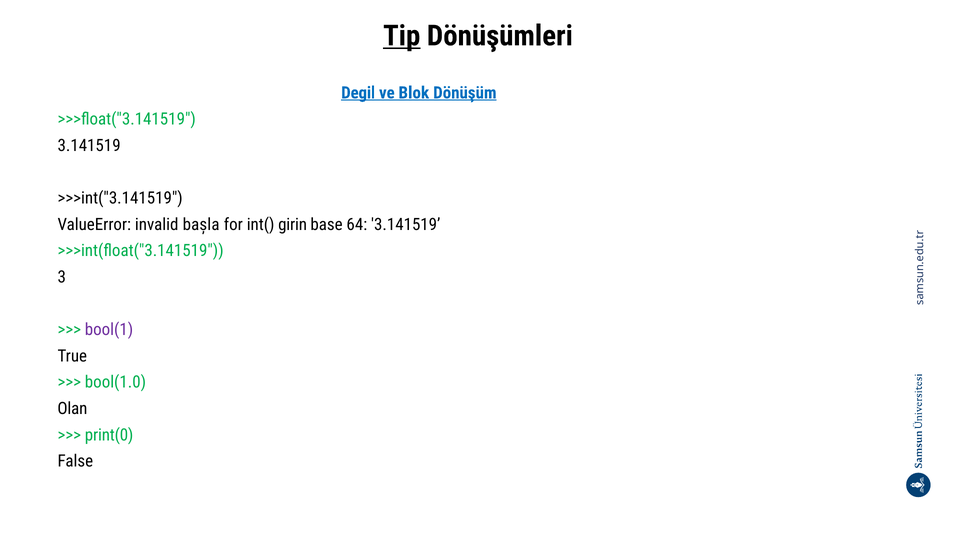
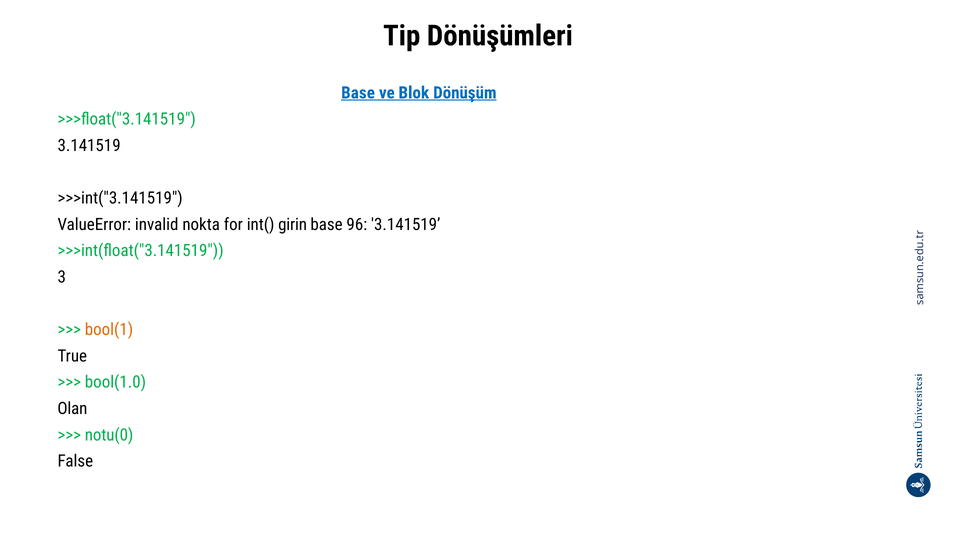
Tip underline: present -> none
Degil at (358, 93): Degil -> Base
bașla: bașla -> nokta
64: 64 -> 96
bool(1 colour: purple -> orange
print(0: print(0 -> notu(0
